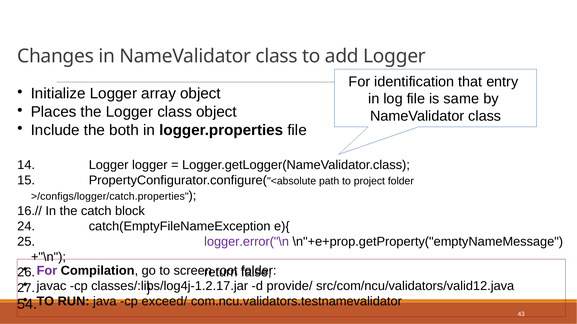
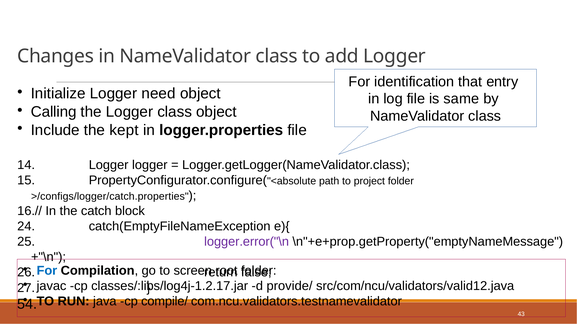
array: array -> need
Places: Places -> Calling
both: both -> kept
For at (47, 271) colour: purple -> blue
exceed/: exceed/ -> compile/
